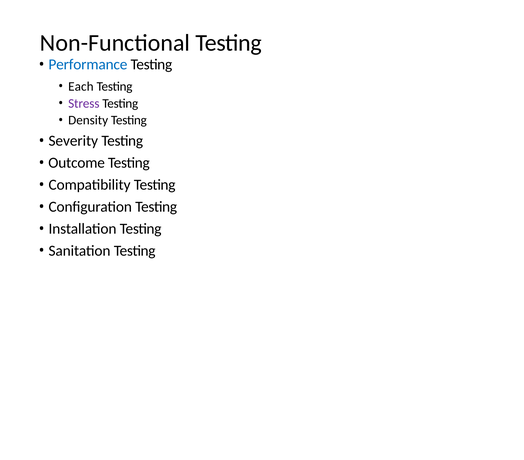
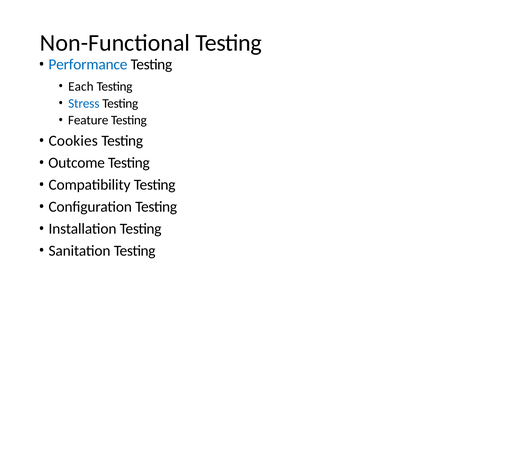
Stress colour: purple -> blue
Density: Density -> Feature
Severity: Severity -> Cookies
